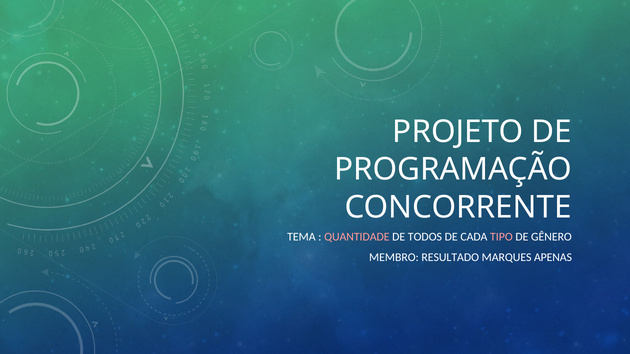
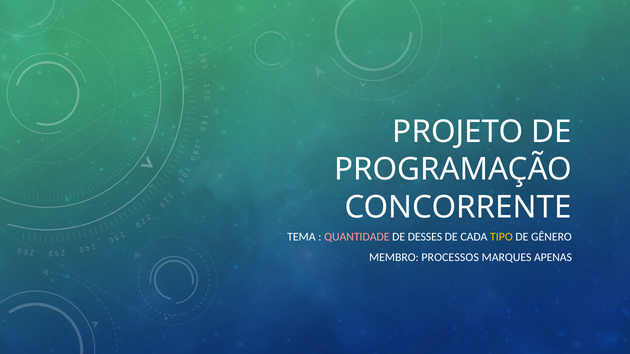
TODOS: TODOS -> DESSES
TIPO colour: pink -> yellow
RESULTADO: RESULTADO -> PROCESSOS
